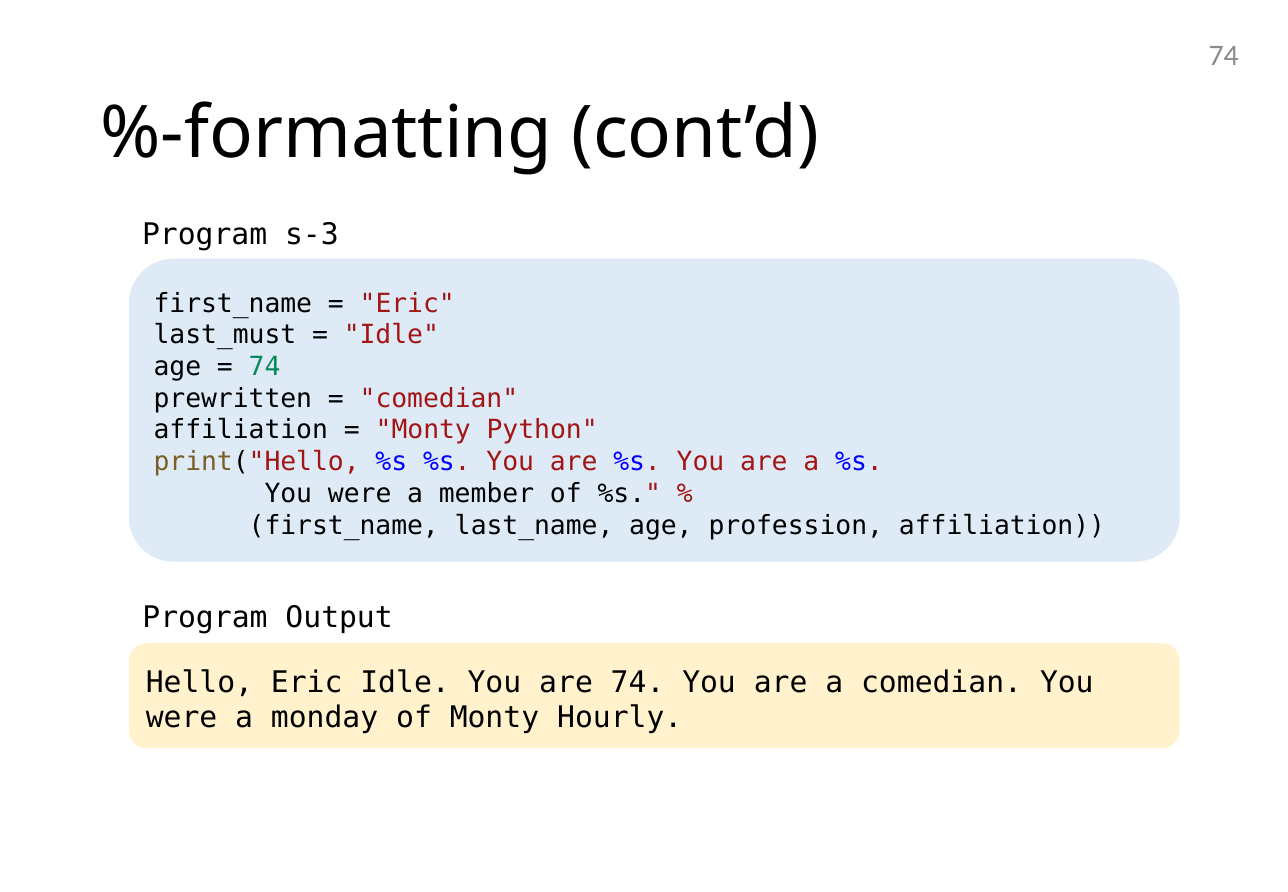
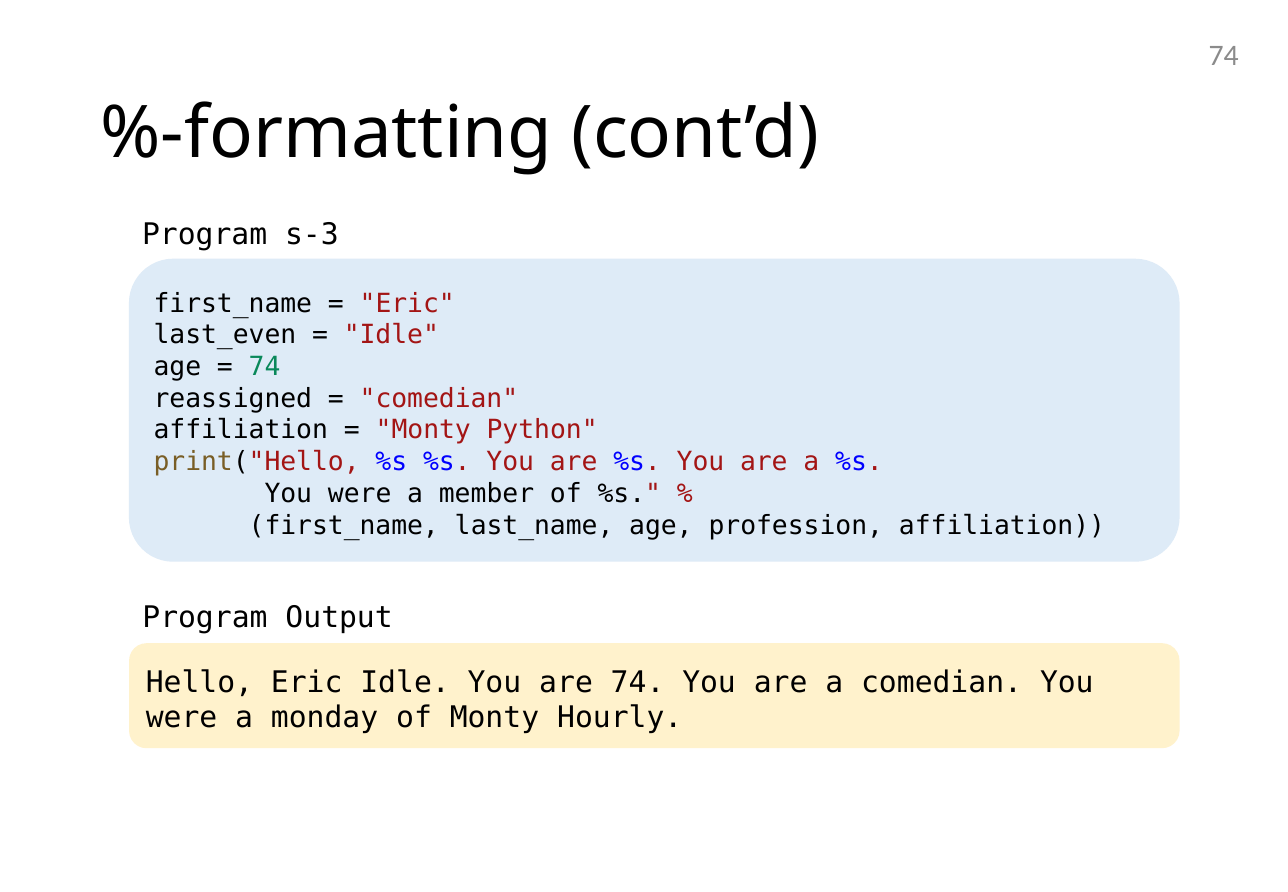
last_must: last_must -> last_even
prewritten: prewritten -> reassigned
